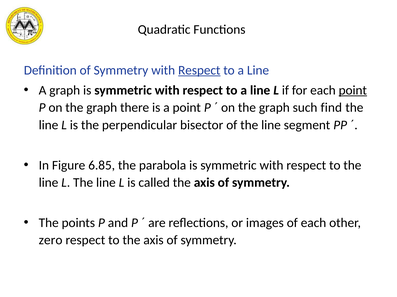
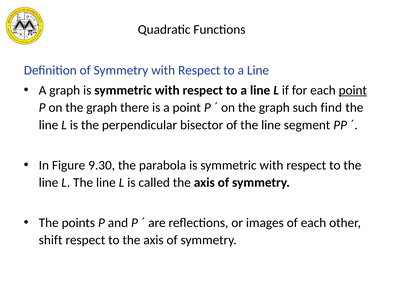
Respect at (199, 70) underline: present -> none
6.85: 6.85 -> 9.30
zero: zero -> shift
